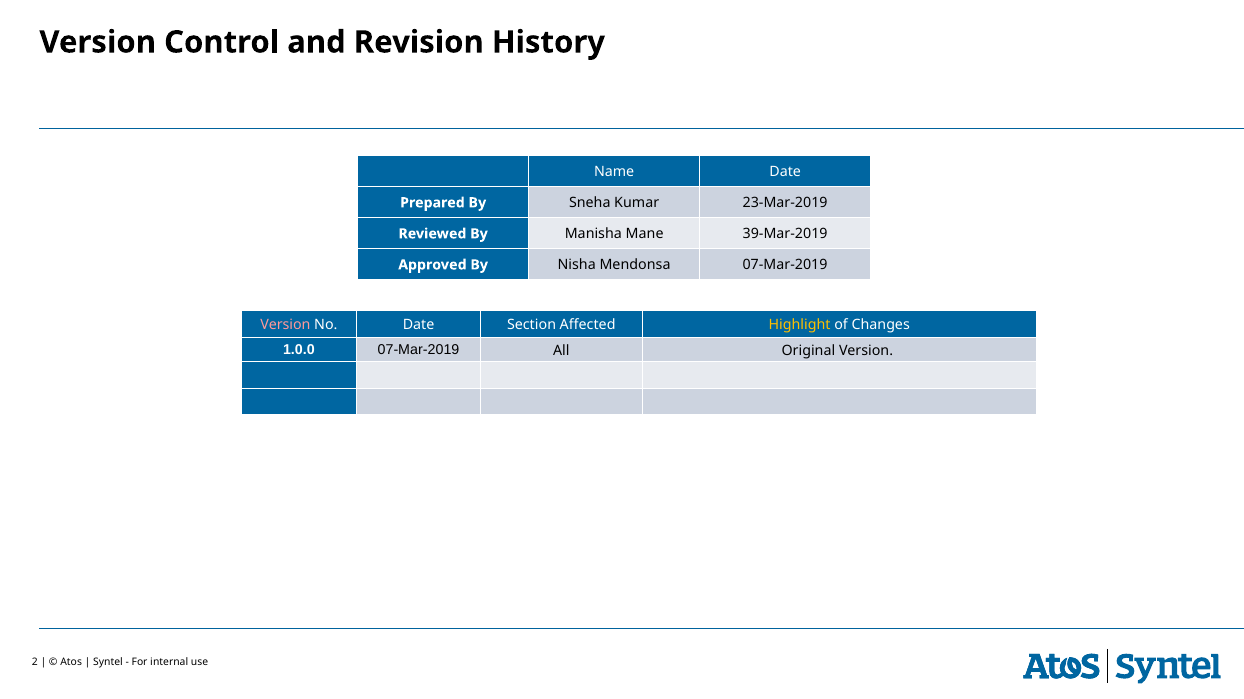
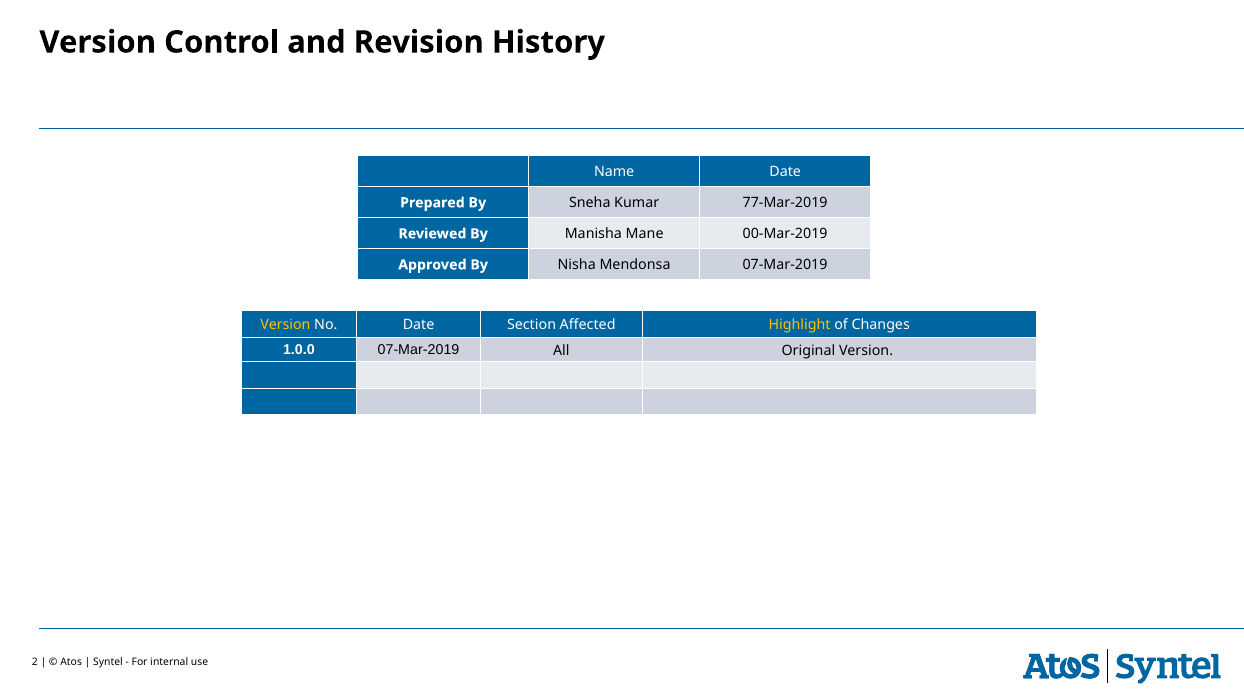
23-Mar-2019: 23-Mar-2019 -> 77-Mar-2019
39-Mar-2019: 39-Mar-2019 -> 00-Mar-2019
Version at (285, 325) colour: pink -> yellow
